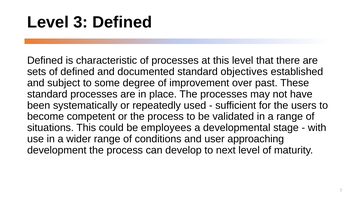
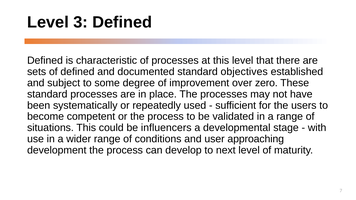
past: past -> zero
employees: employees -> influencers
